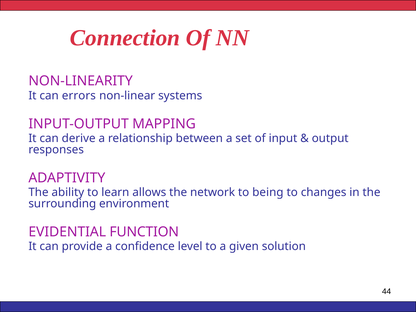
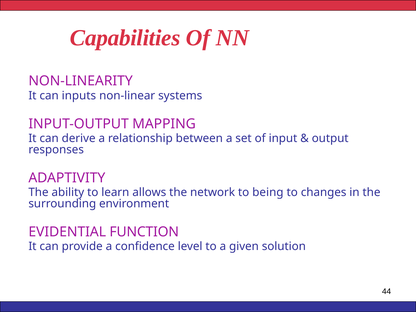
Connection: Connection -> Capabilities
errors: errors -> inputs
